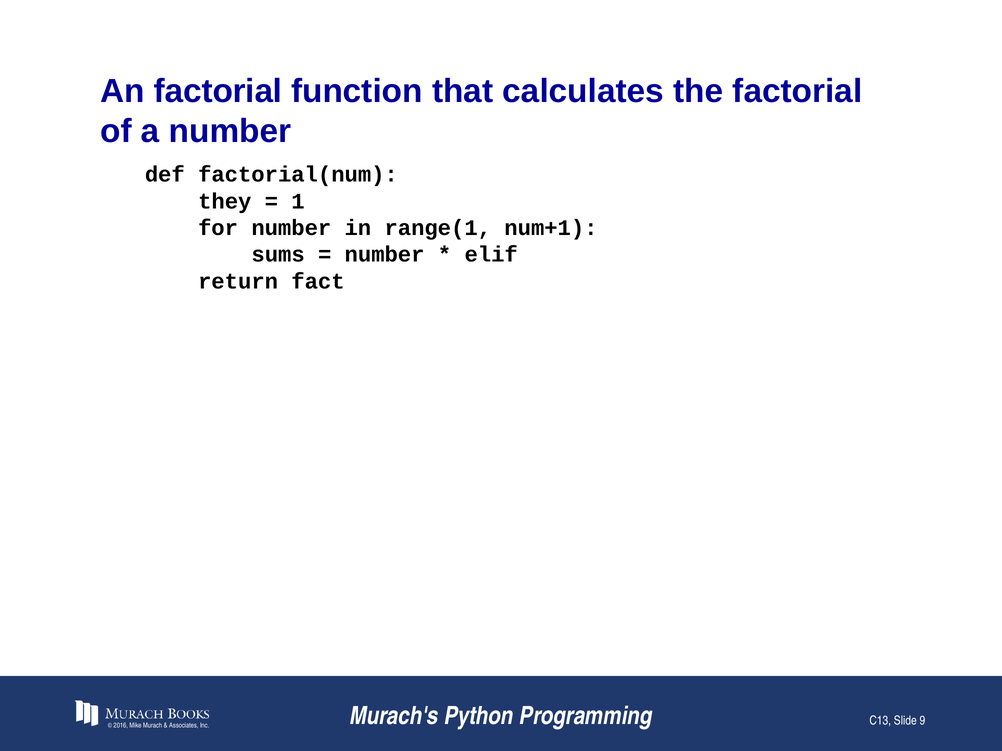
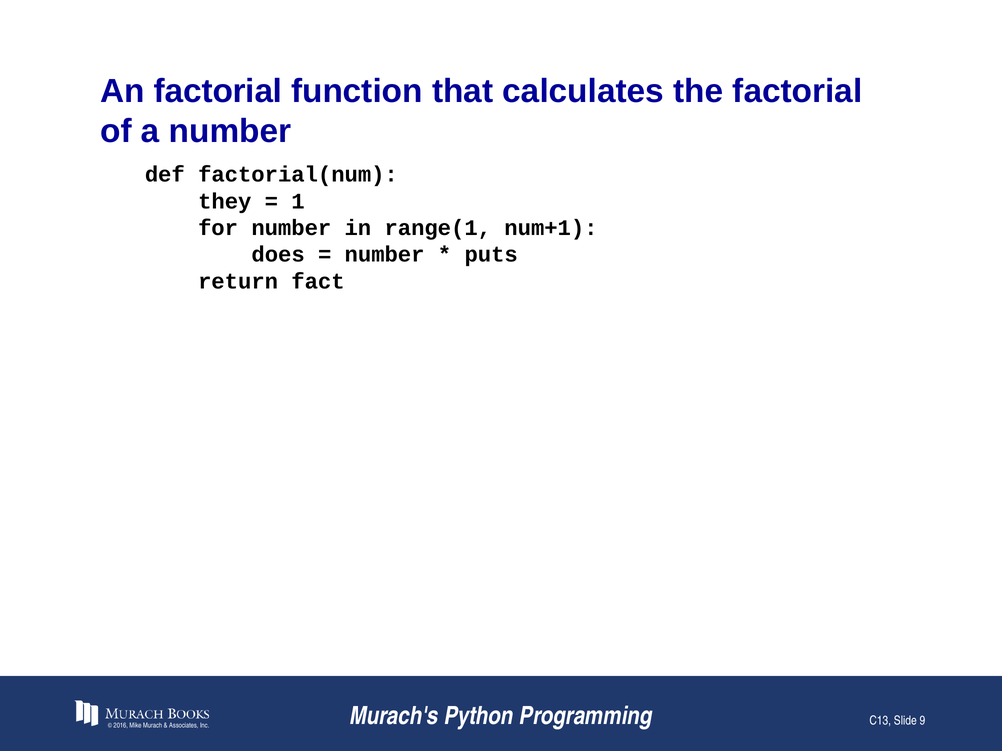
sums: sums -> does
elif: elif -> puts
